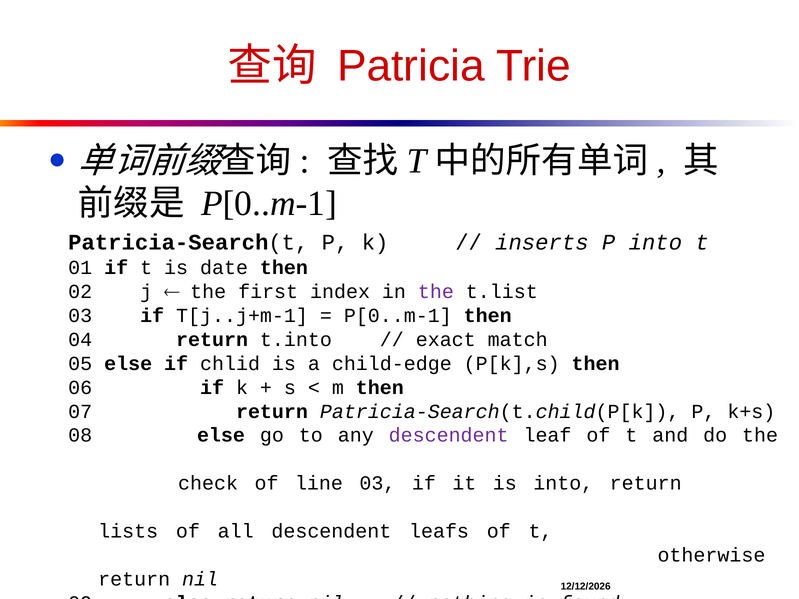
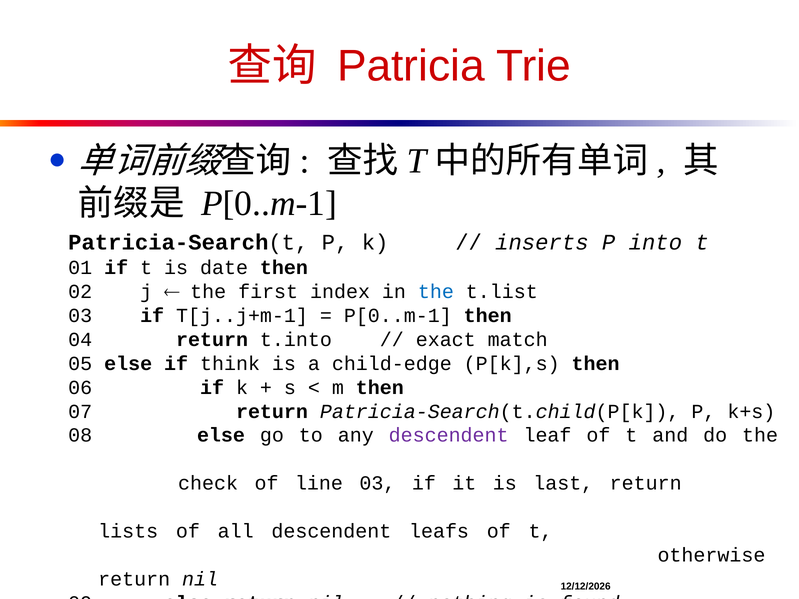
the at (436, 292) colour: purple -> blue
chlid: chlid -> think
is into: into -> last
